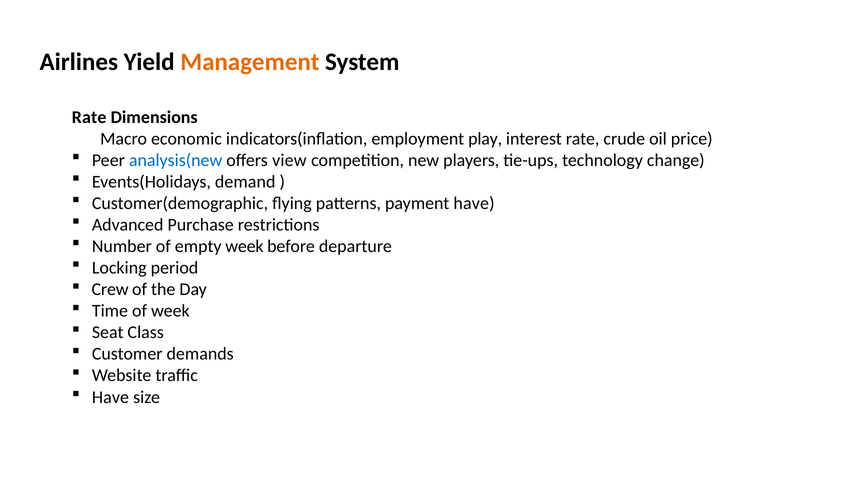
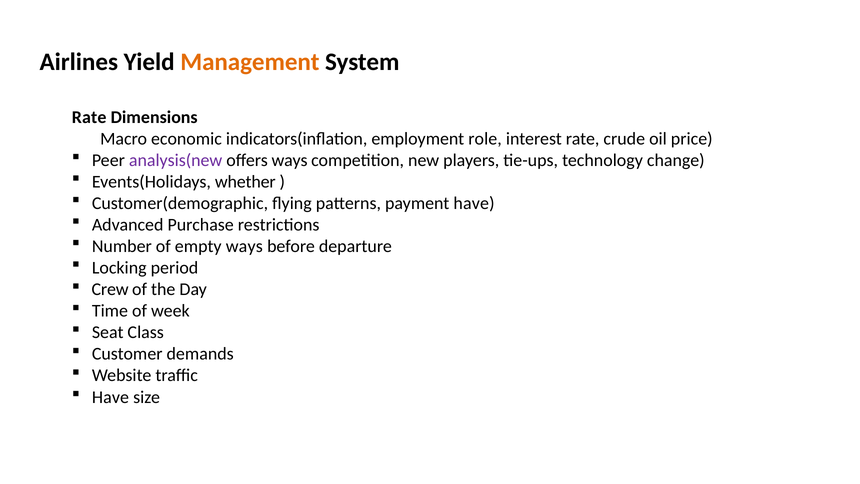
play: play -> role
analysis(new colour: blue -> purple
offers view: view -> ways
demand: demand -> whether
empty week: week -> ways
